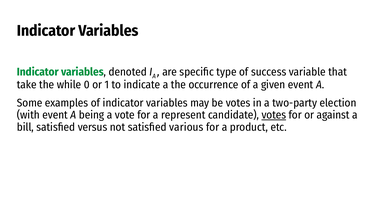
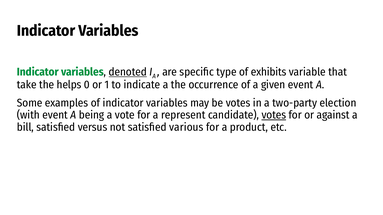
denoted underline: none -> present
success: success -> exhibits
while: while -> helps
